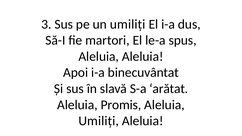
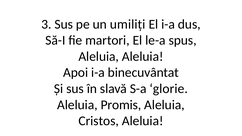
arătat: arătat -> glorie
Umiliți at (99, 121): Umiliți -> Cristos
